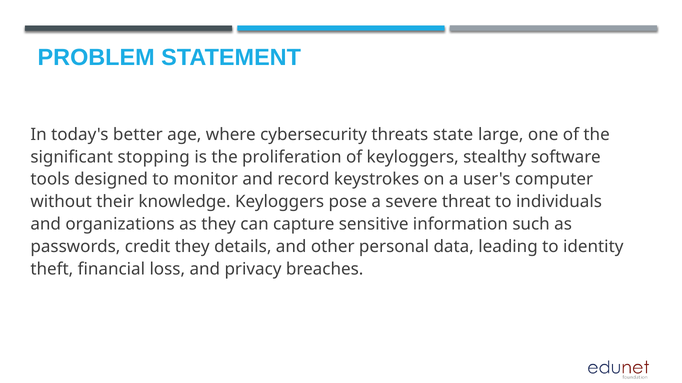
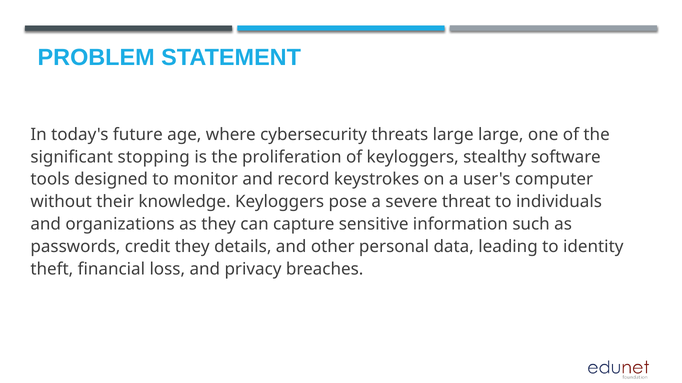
better: better -> future
threats state: state -> large
